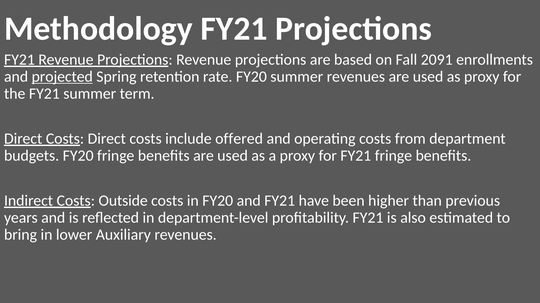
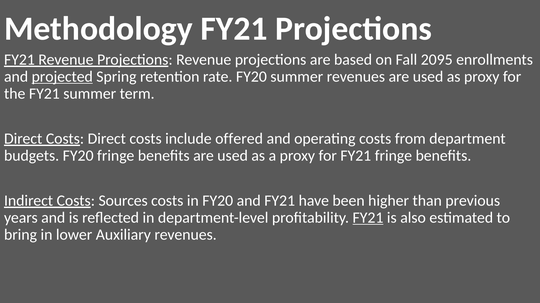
2091: 2091 -> 2095
Outside: Outside -> Sources
FY21 at (368, 218) underline: none -> present
